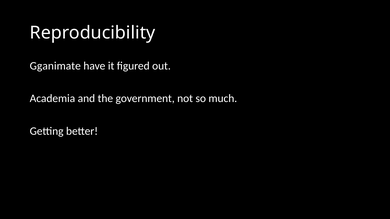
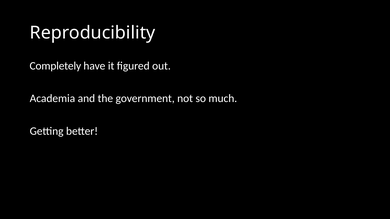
Gganimate: Gganimate -> Completely
